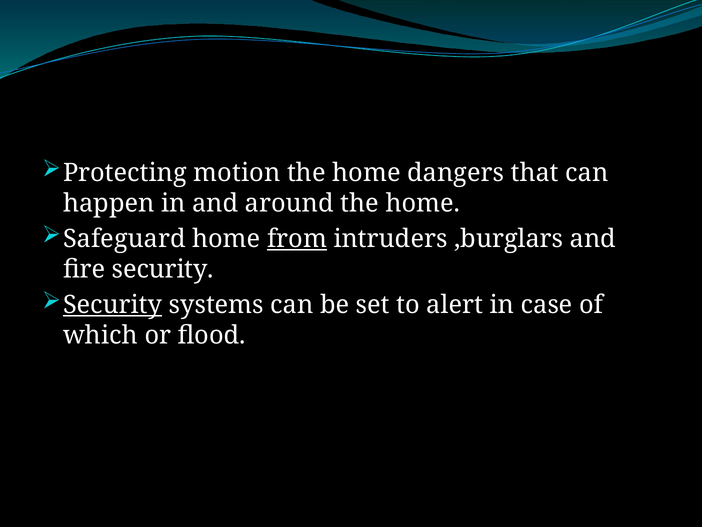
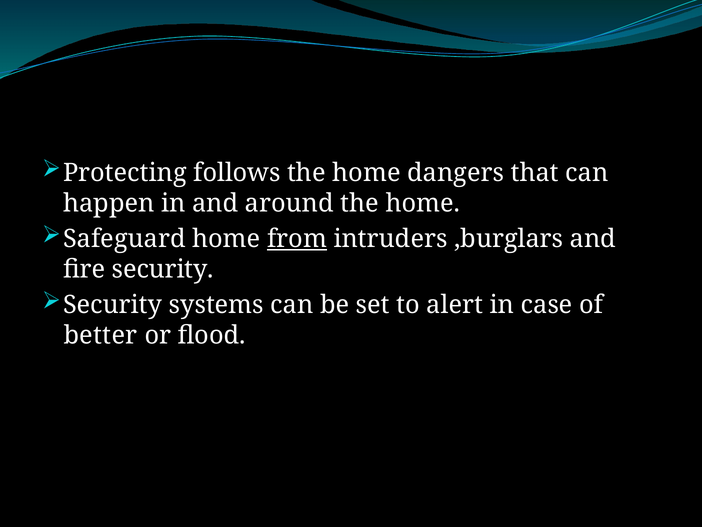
motion: motion -> follows
Security at (113, 305) underline: present -> none
which: which -> better
